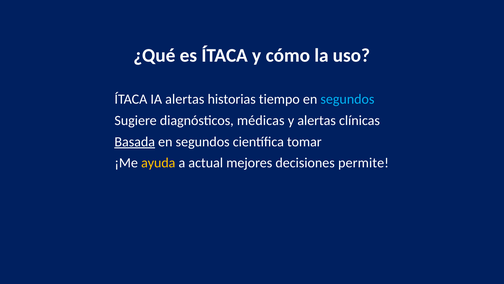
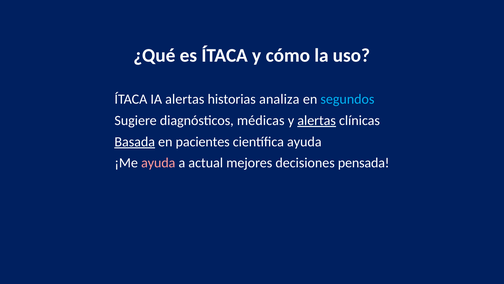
tiempo: tiempo -> analiza
alertas at (317, 120) underline: none -> present
segundos at (203, 141): segundos -> pacientes
científica tomar: tomar -> ayuda
ayuda at (158, 163) colour: yellow -> pink
permite: permite -> pensada
